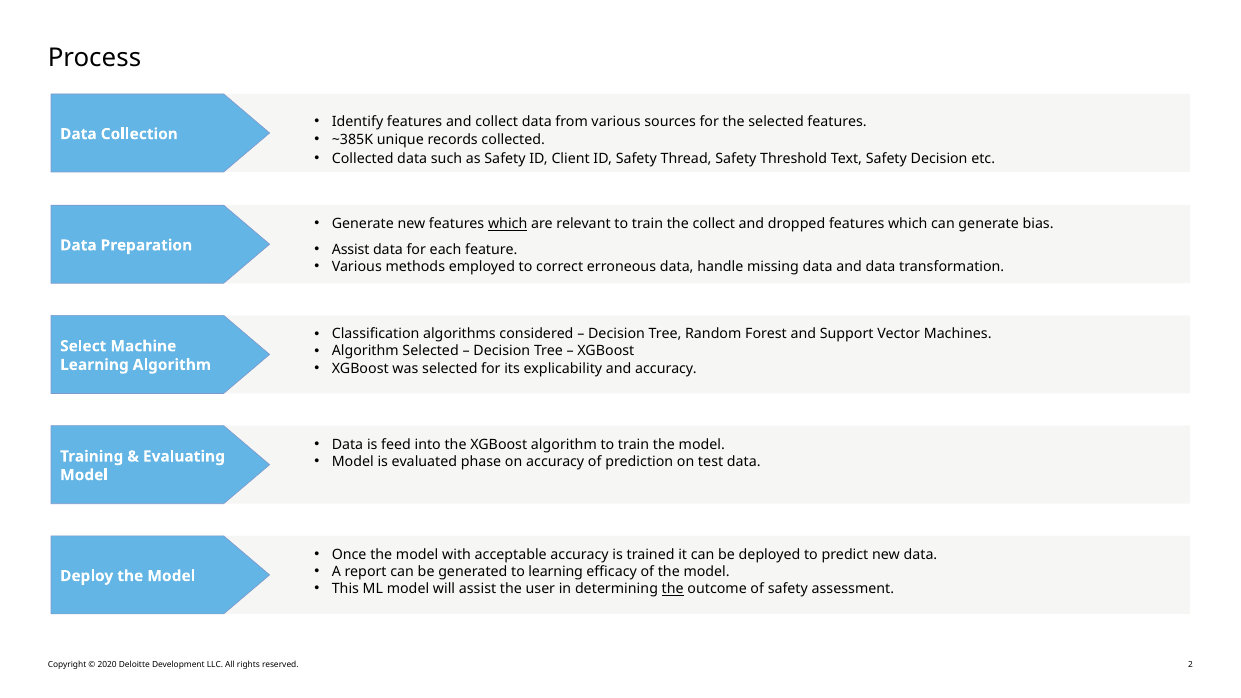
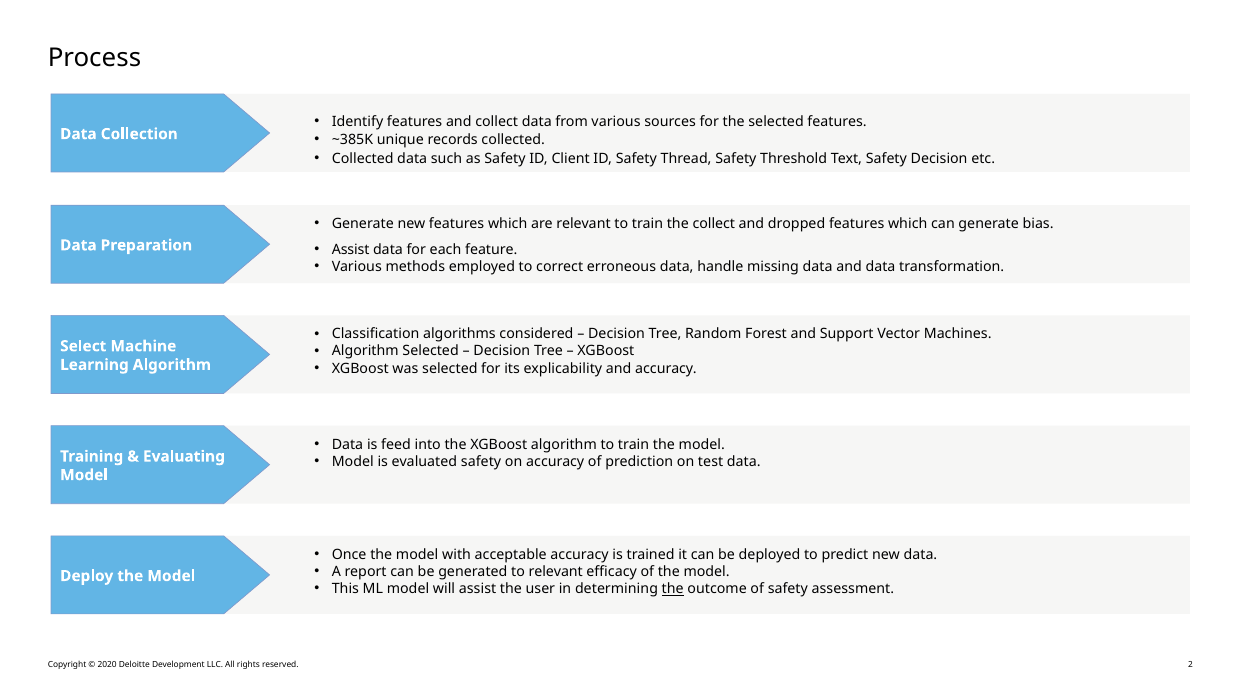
which at (508, 224) underline: present -> none
evaluated phase: phase -> safety
to learning: learning -> relevant
